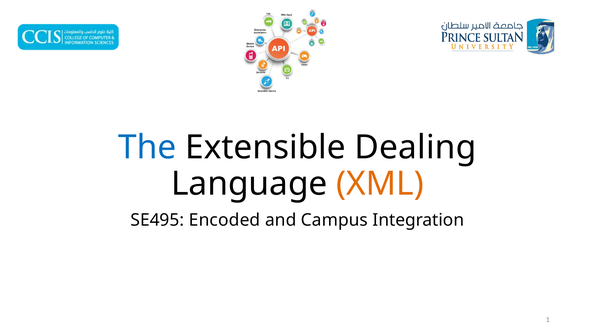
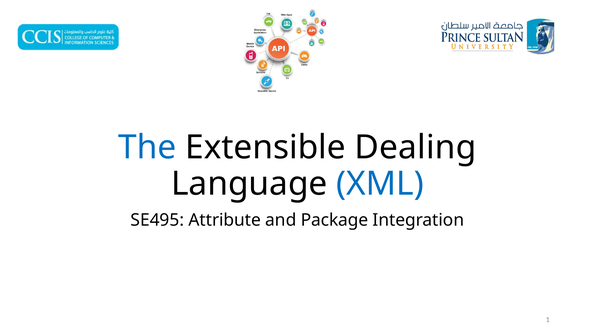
XML colour: orange -> blue
Encoded: Encoded -> Attribute
Campus: Campus -> Package
